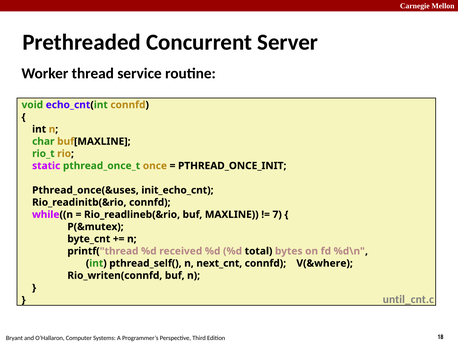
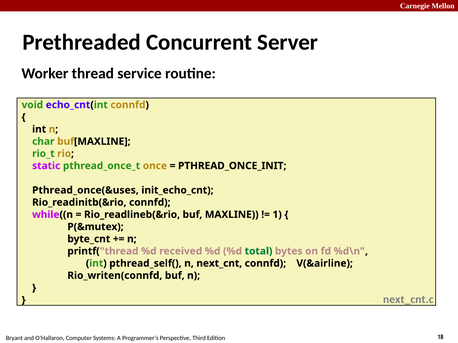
7: 7 -> 1
total colour: black -> green
V(&where: V(&where -> V(&airline
until_cnt.c: until_cnt.c -> next_cnt.c
